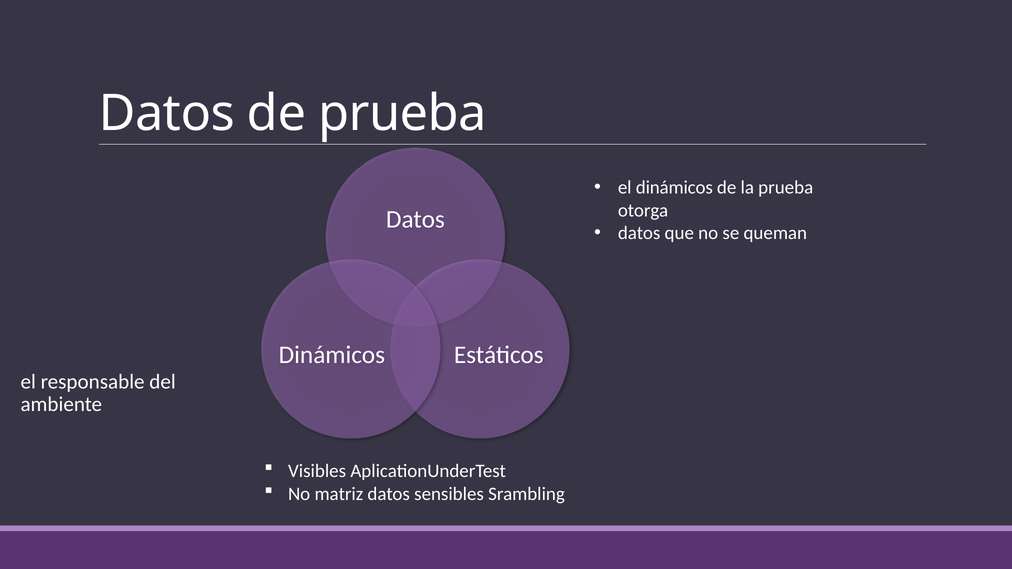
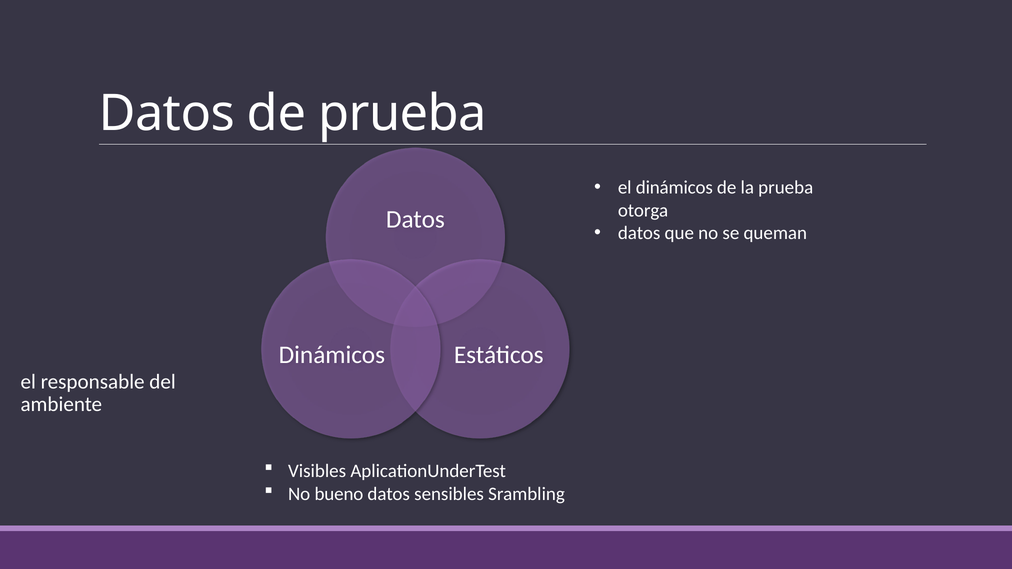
matriz: matriz -> bueno
